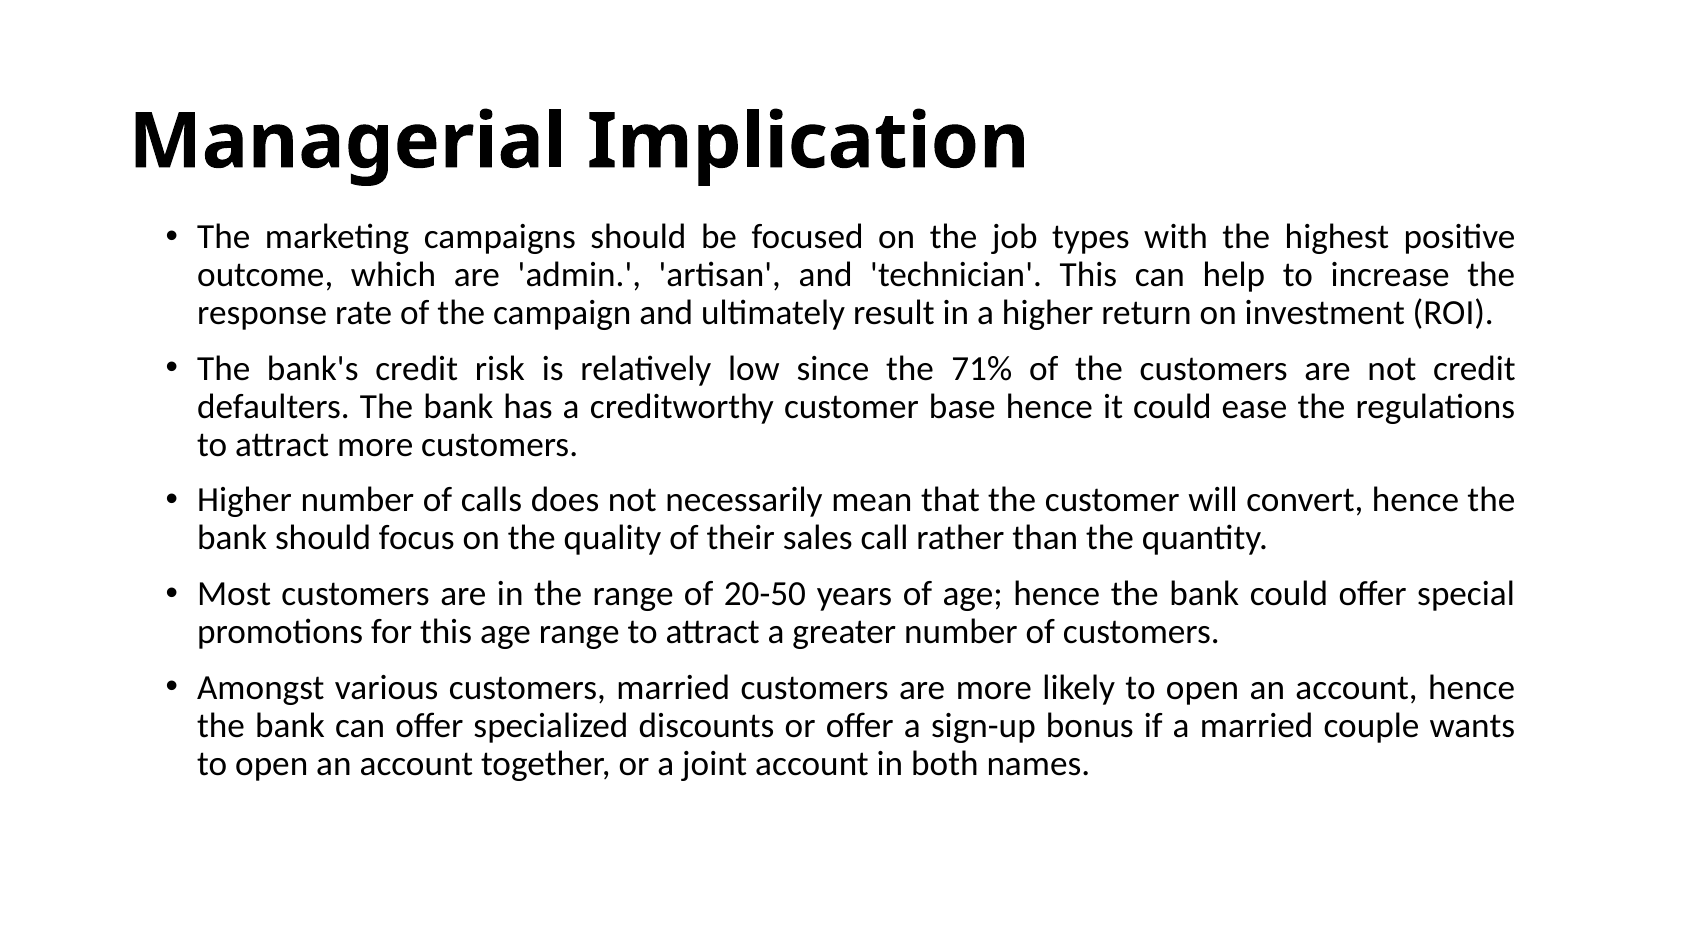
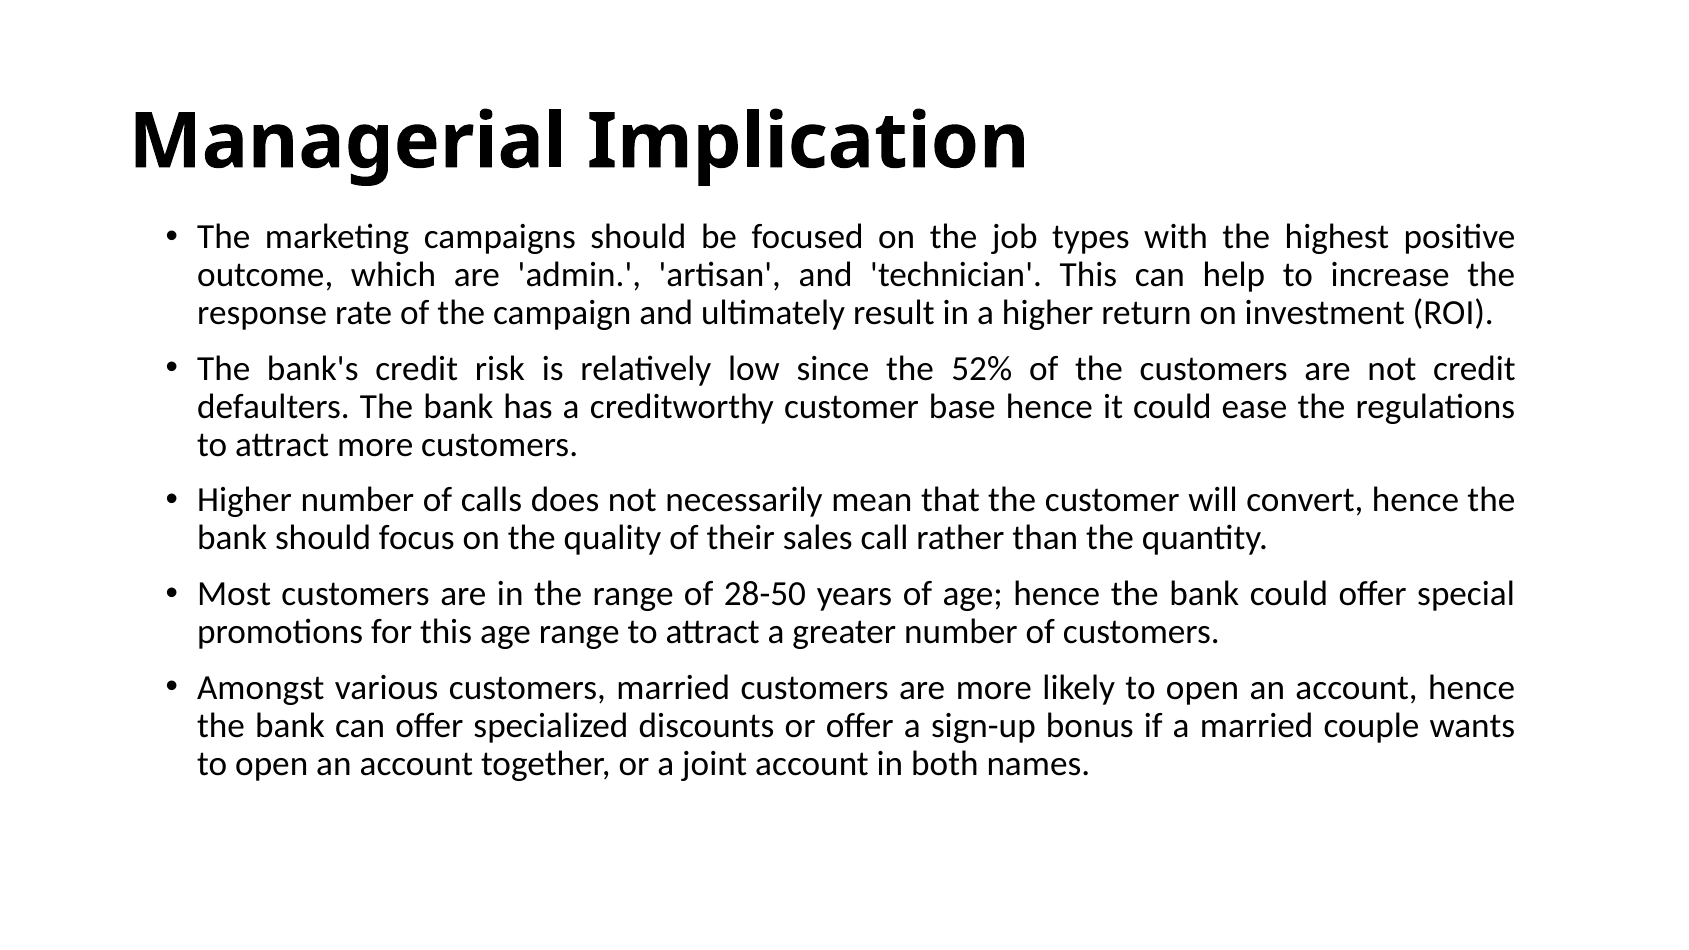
71%: 71% -> 52%
20-50: 20-50 -> 28-50
